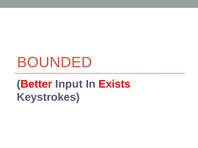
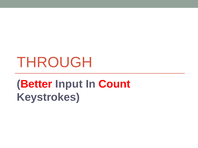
BOUNDED: BOUNDED -> THROUGH
Exists: Exists -> Count
